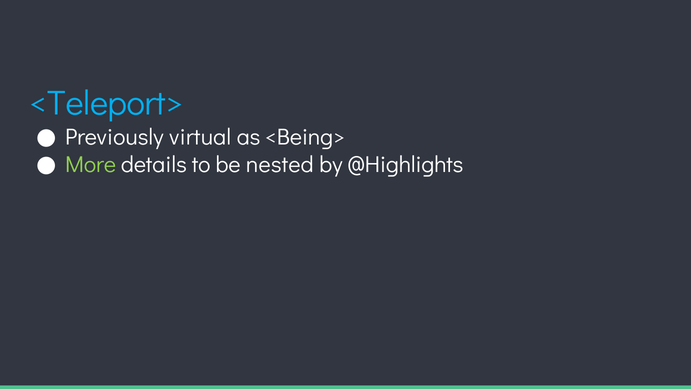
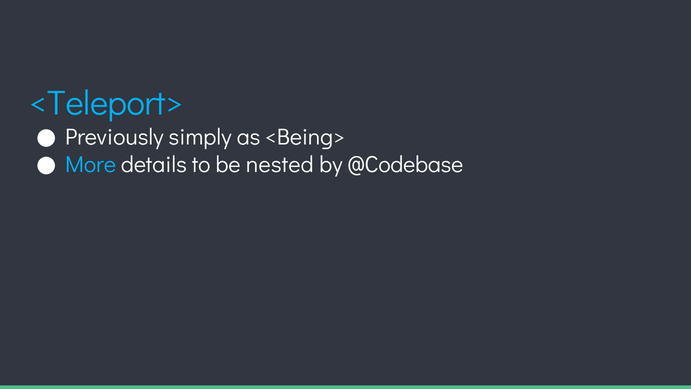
virtual: virtual -> simply
More colour: light green -> light blue
@Highlights: @Highlights -> @Codebase
